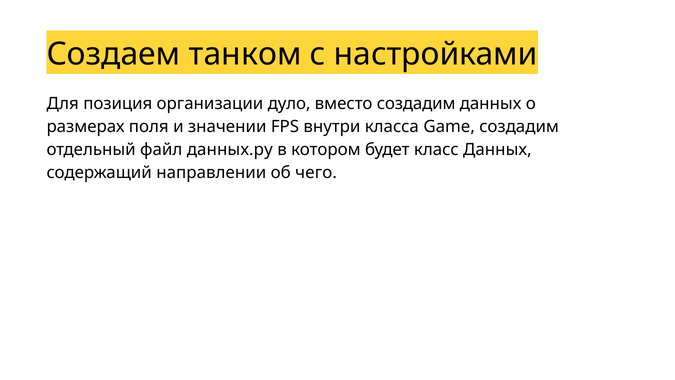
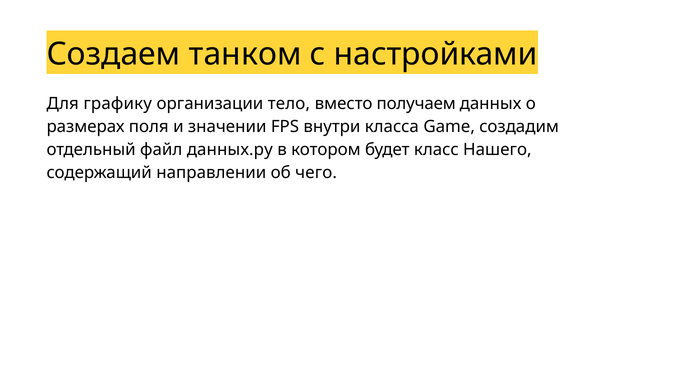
позиция: позиция -> графику
дуло: дуло -> тело
вместо создадим: создадим -> получаем
класс Данных: Данных -> Нашего
